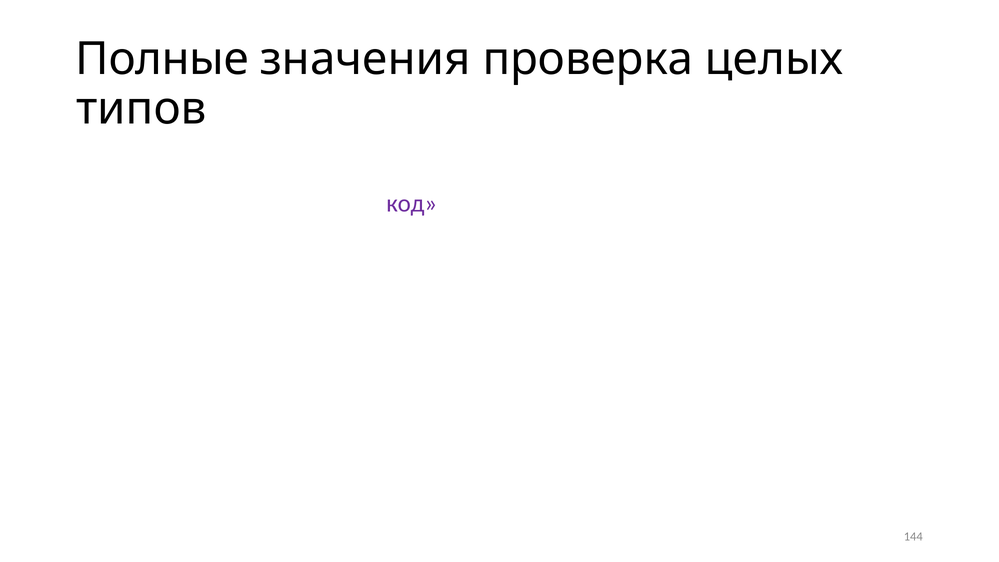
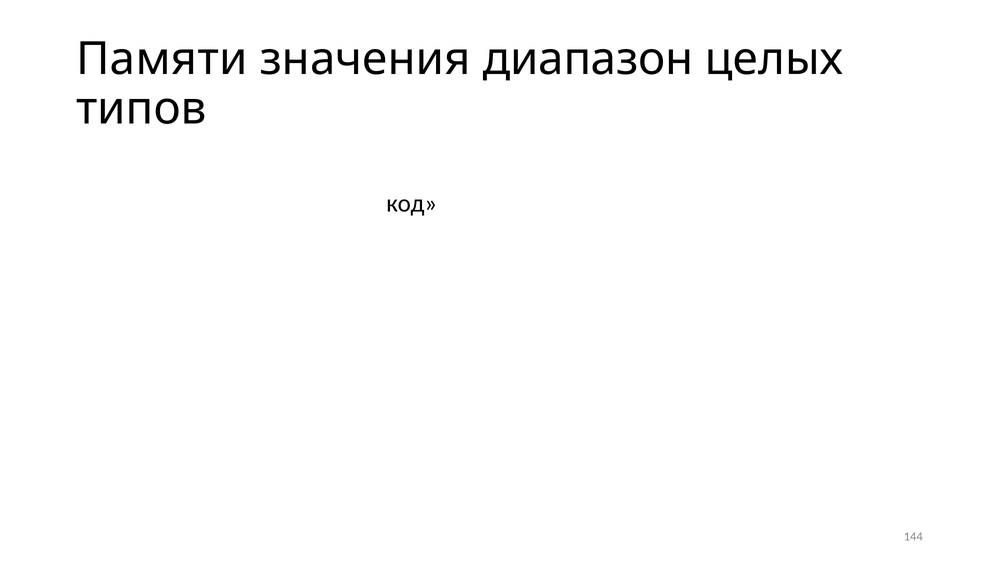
Полные: Полные -> Памяти
проверка: проверка -> диапазон
код at (412, 203) colour: purple -> black
